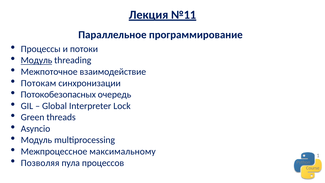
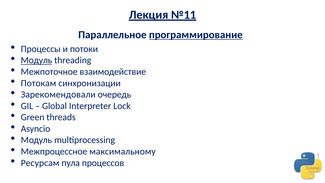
программирование underline: none -> present
Потокобезопасных: Потокобезопасных -> Зарекомендовали
Позволяя: Позволяя -> Ресурсам
